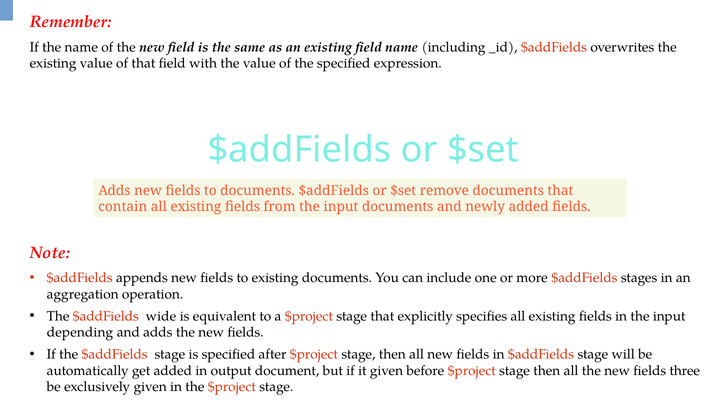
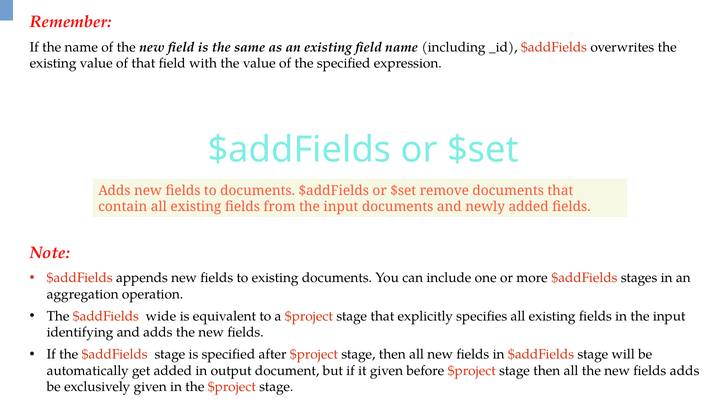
depending: depending -> identifying
fields three: three -> adds
